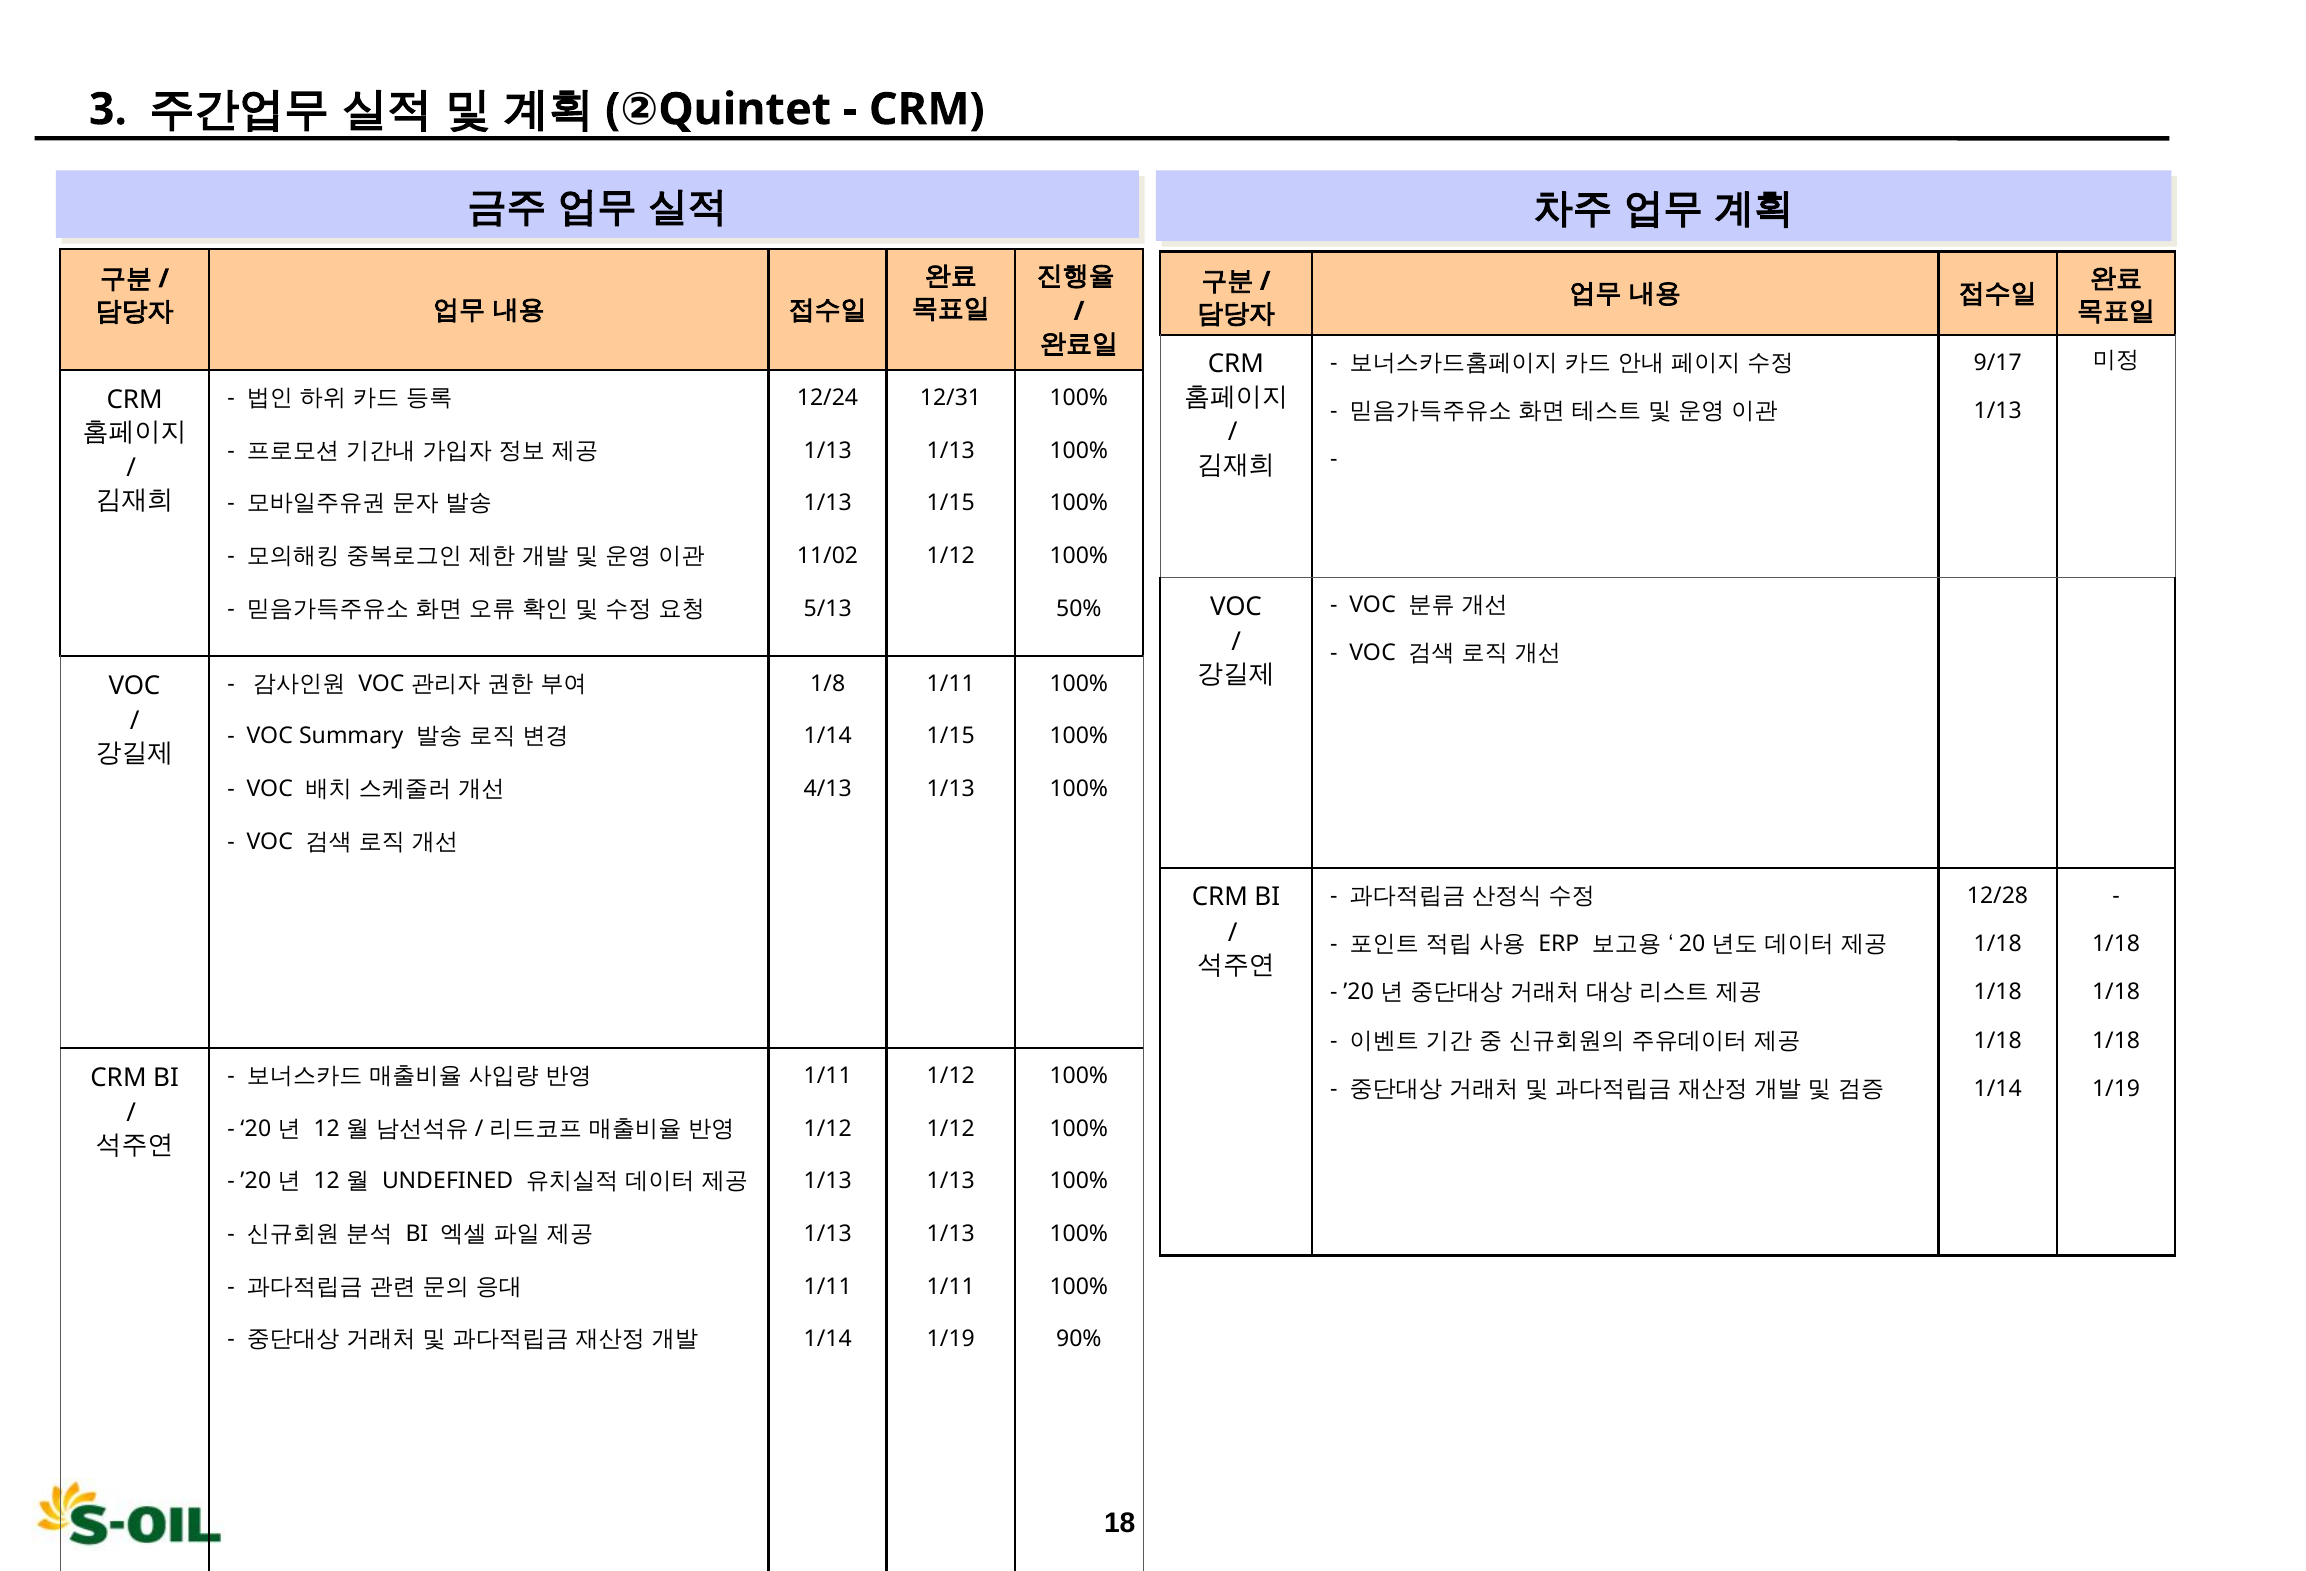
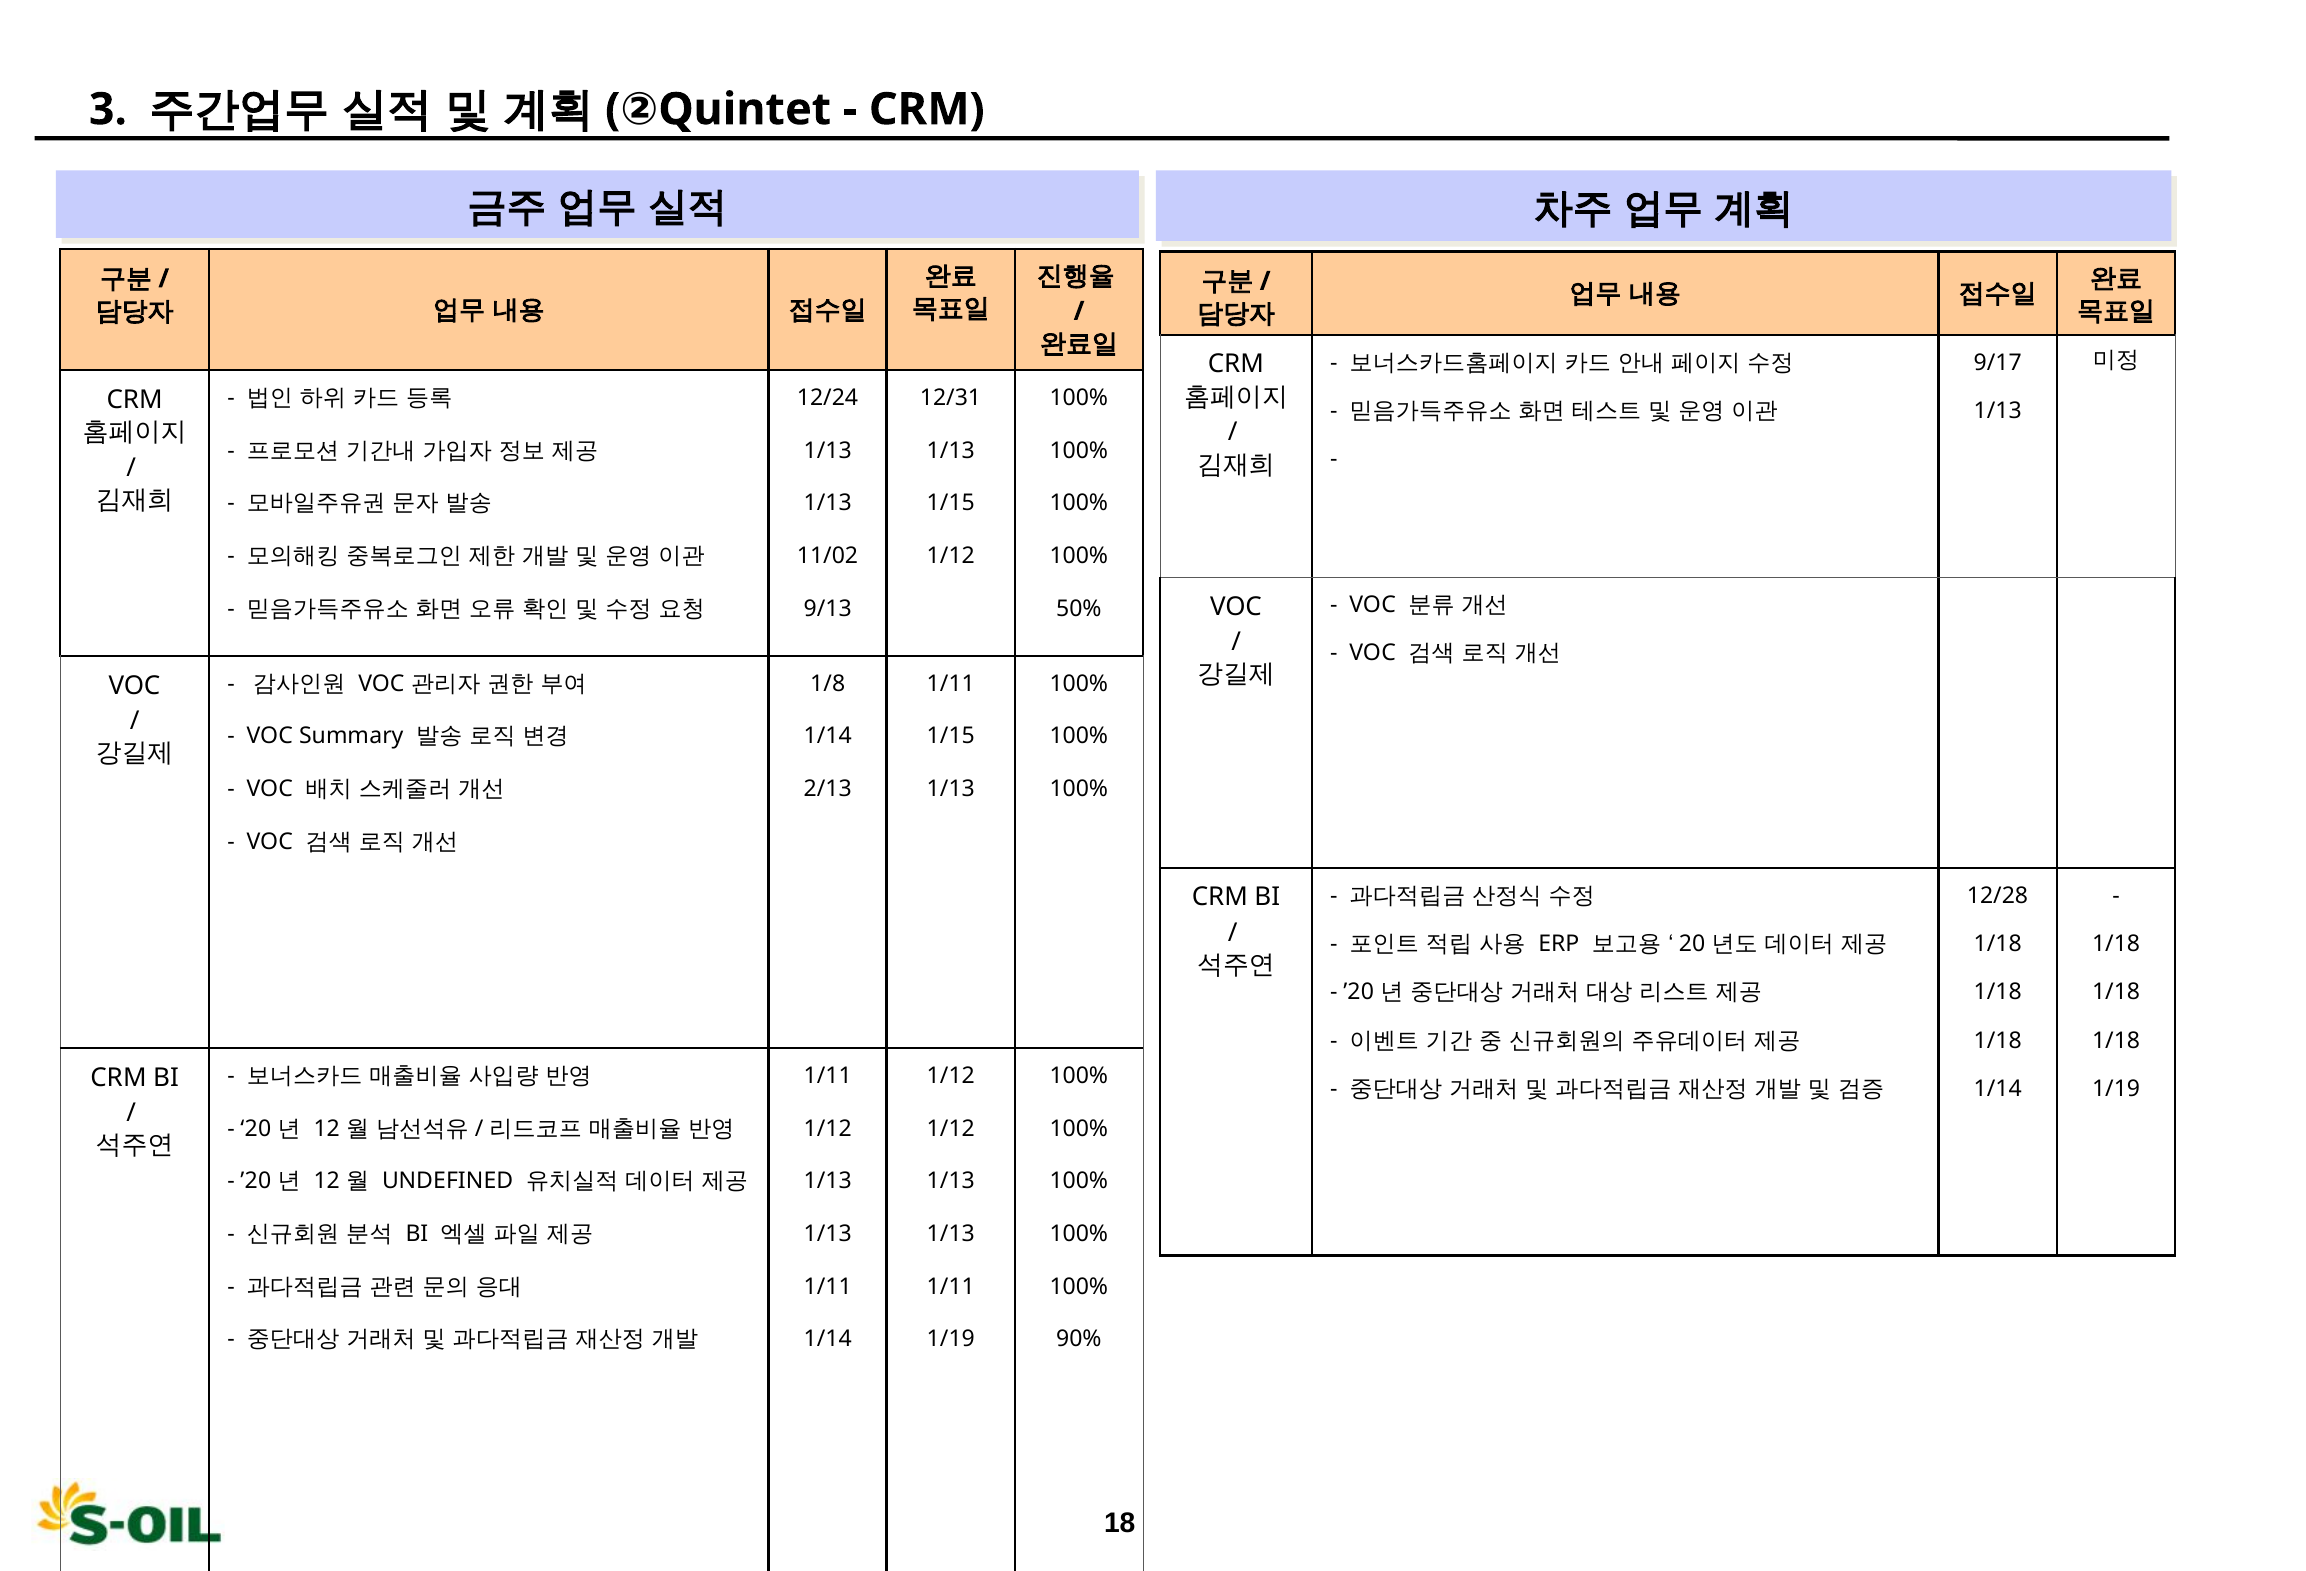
5/13: 5/13 -> 9/13
4/13: 4/13 -> 2/13
